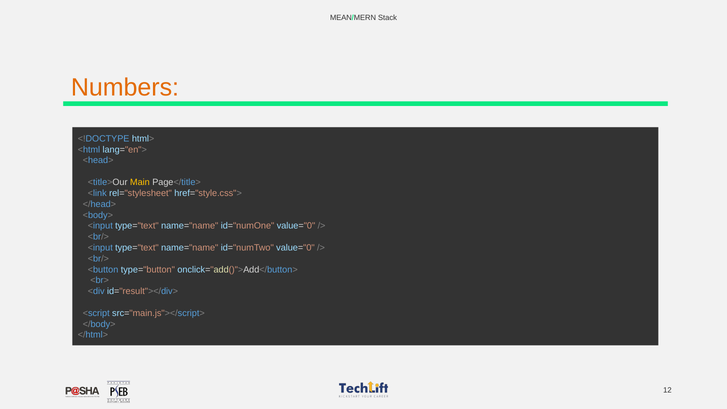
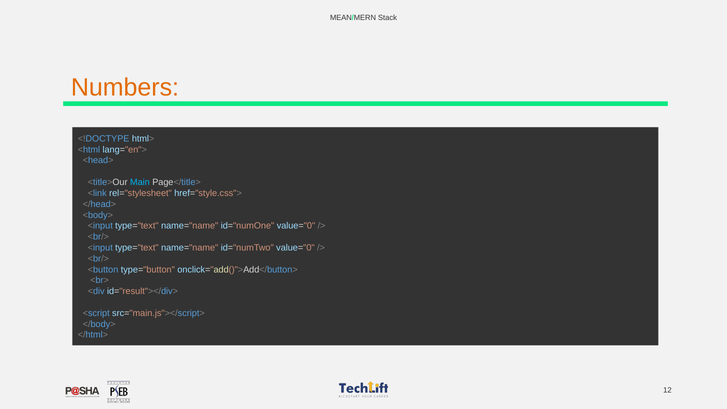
Main colour: yellow -> light blue
